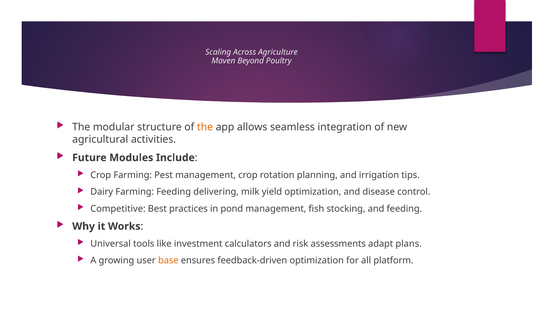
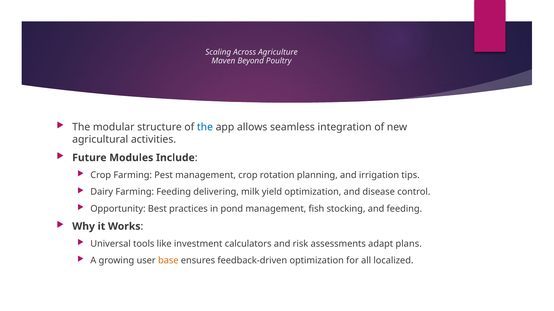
the at (205, 127) colour: orange -> blue
Competitive: Competitive -> Opportunity
platform: platform -> localized
